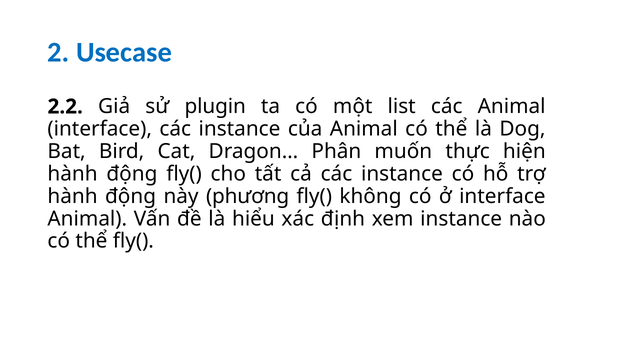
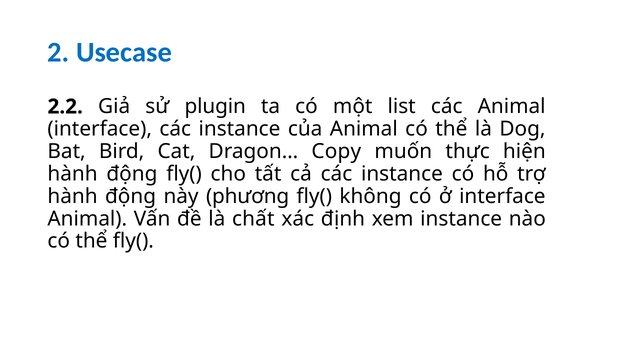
Phân: Phân -> Copy
hiểu: hiểu -> chất
